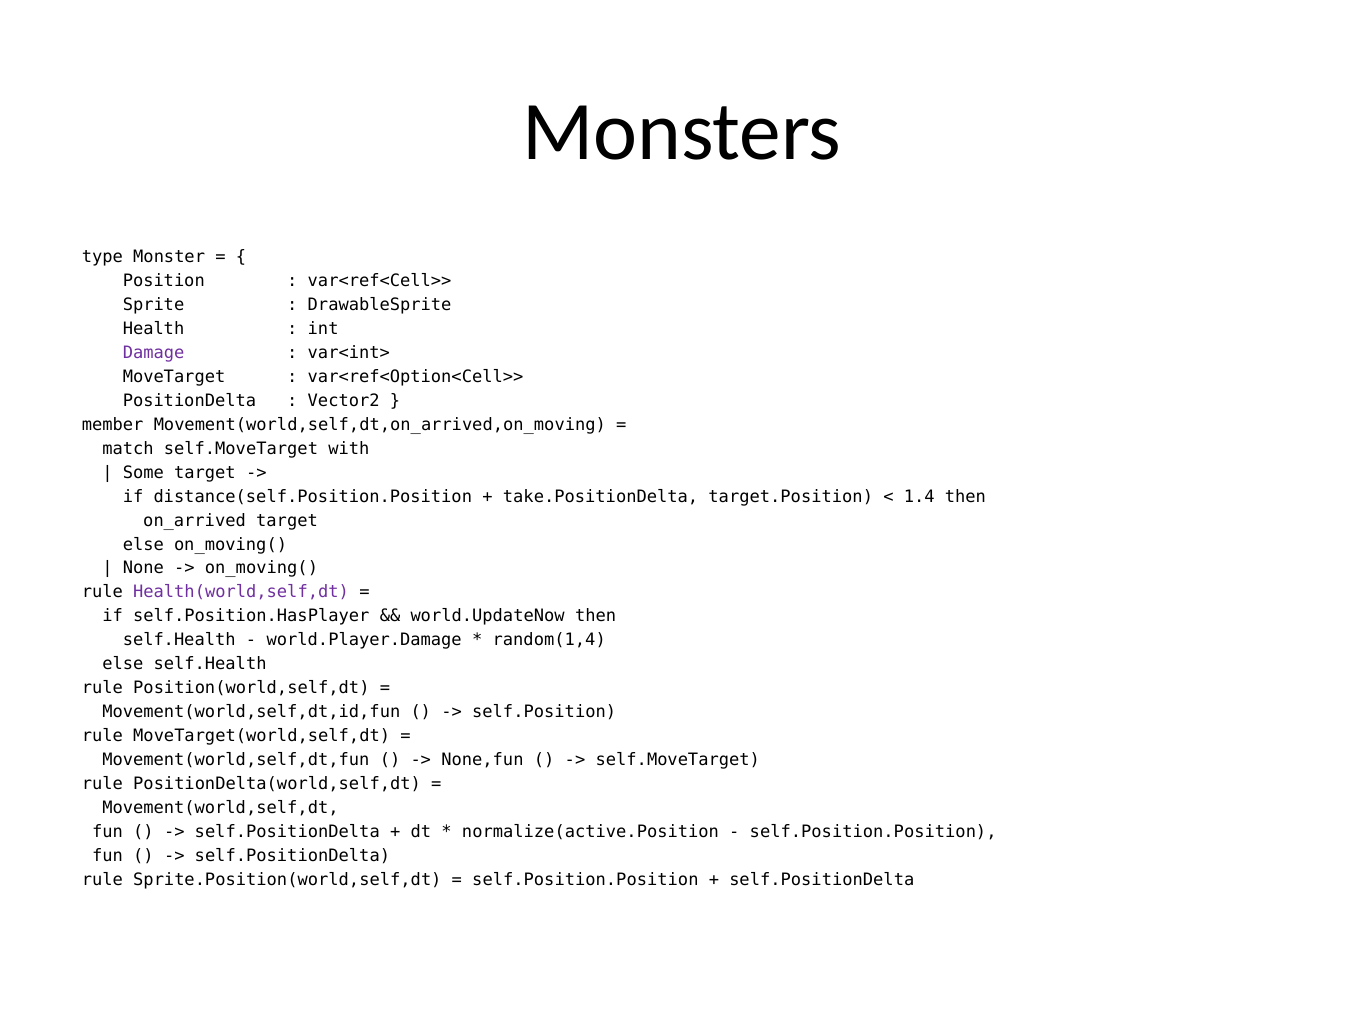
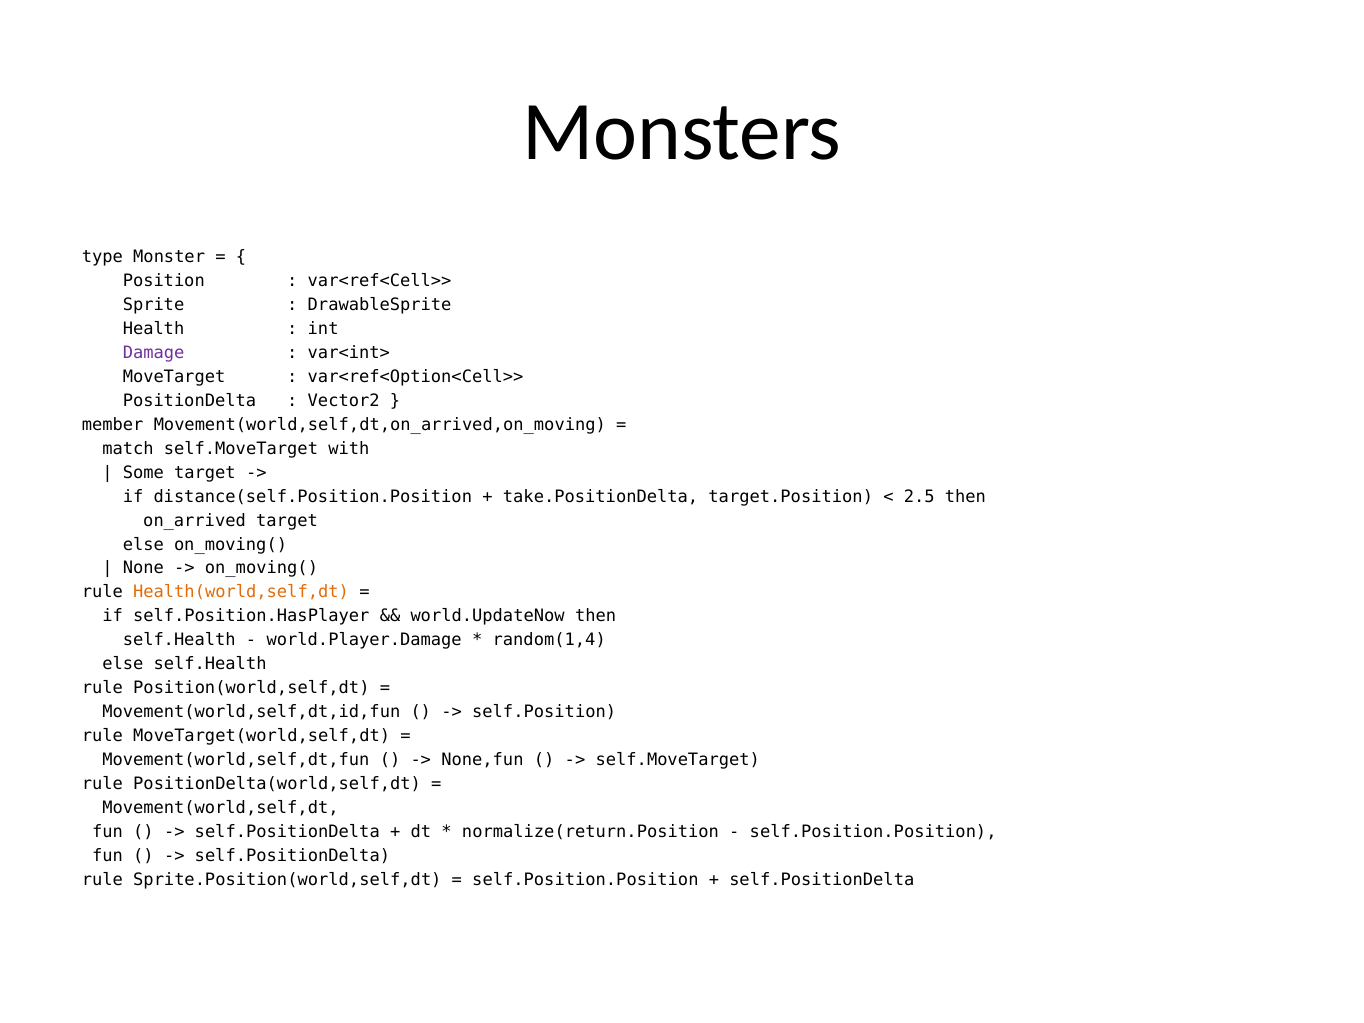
1.4: 1.4 -> 2.5
Health(world,self,dt colour: purple -> orange
normalize(active.Position: normalize(active.Position -> normalize(return.Position
